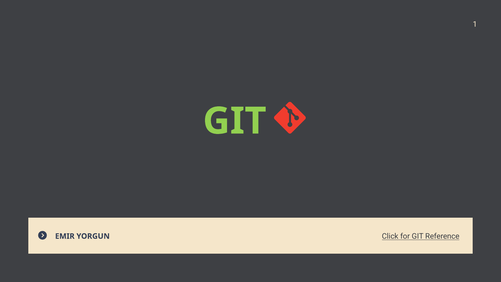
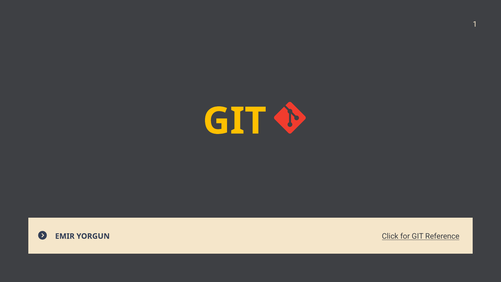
GIT at (235, 121) colour: light green -> yellow
